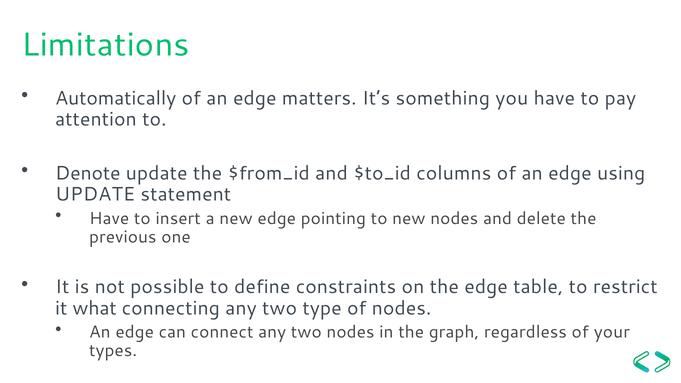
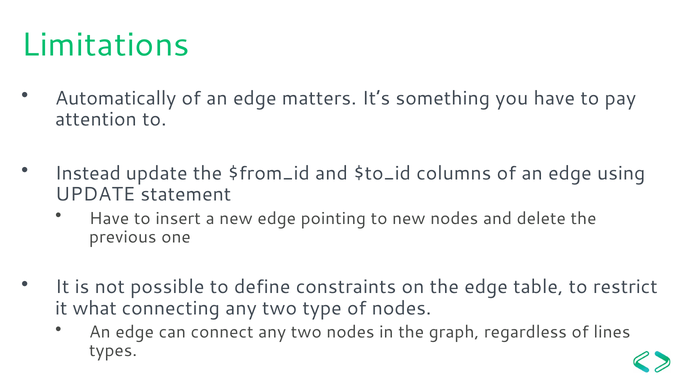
Denote: Denote -> Instead
your: your -> lines
